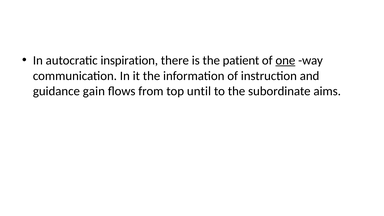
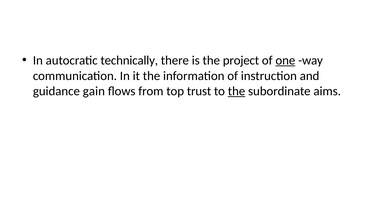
inspiration: inspiration -> technically
patient: patient -> project
until: until -> trust
the at (237, 91) underline: none -> present
